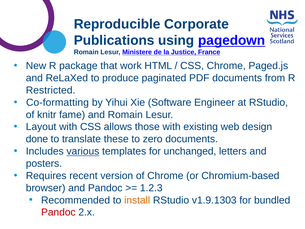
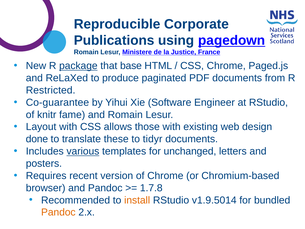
package underline: none -> present
work: work -> base
Co-formatting: Co-formatting -> Co-guarantee
zero: zero -> tidyr
1.2.3: 1.2.3 -> 1.7.8
v1.9.1303: v1.9.1303 -> v1.9.5014
Pandoc at (58, 212) colour: red -> orange
